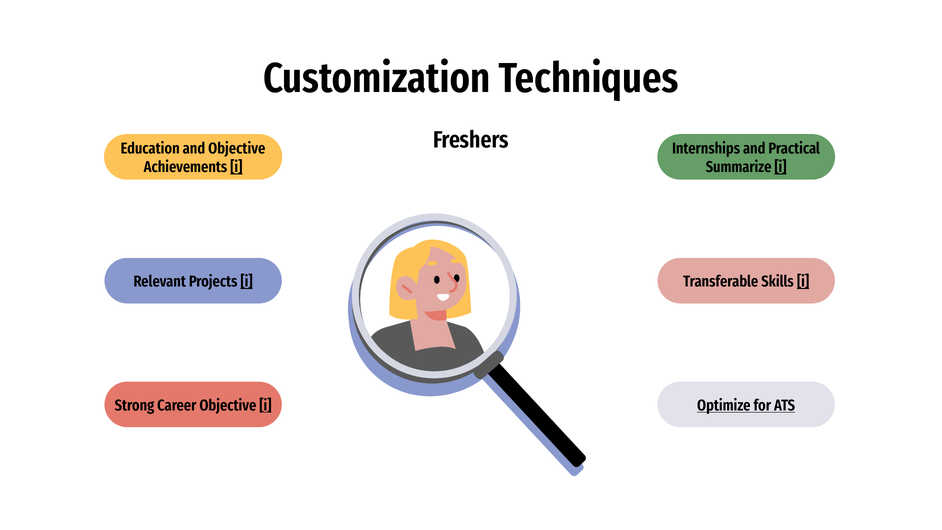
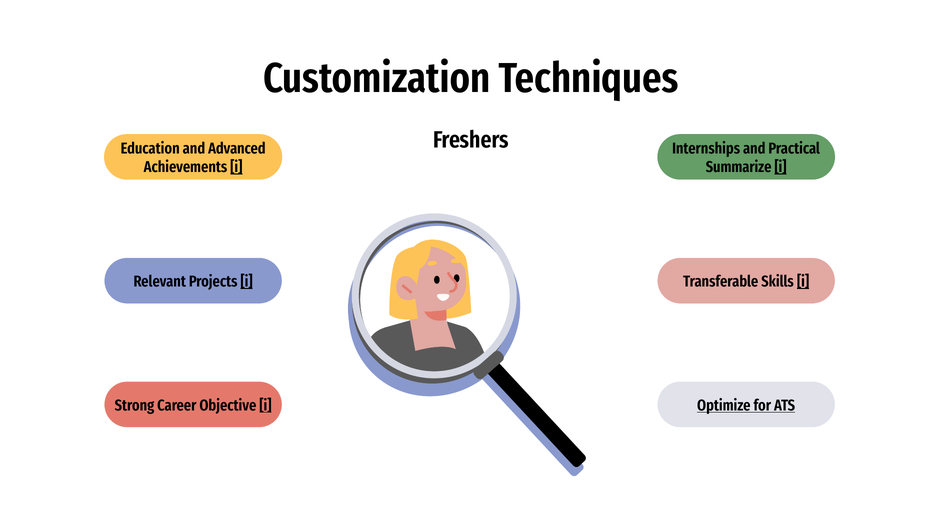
and Objective: Objective -> Advanced
